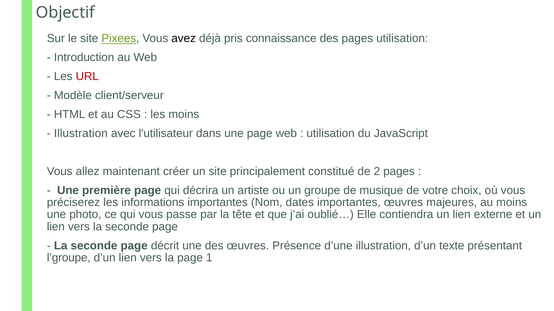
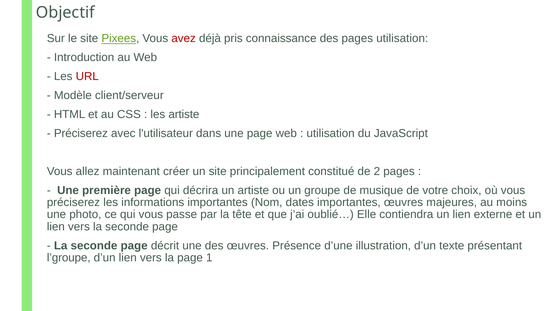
avez colour: black -> red
les moins: moins -> artiste
Illustration at (81, 134): Illustration -> Préciserez
